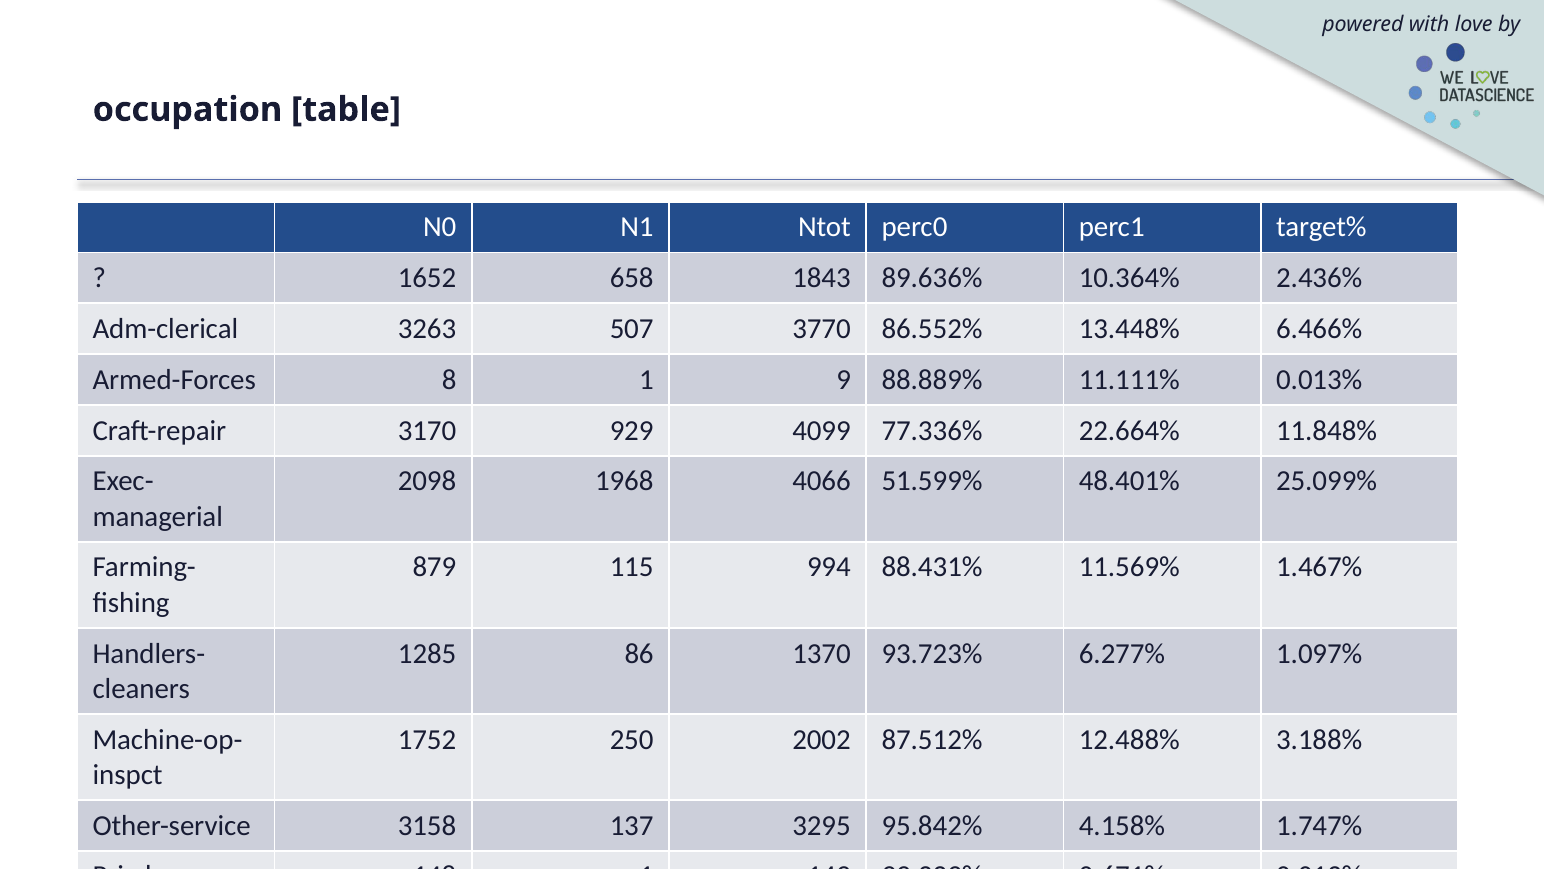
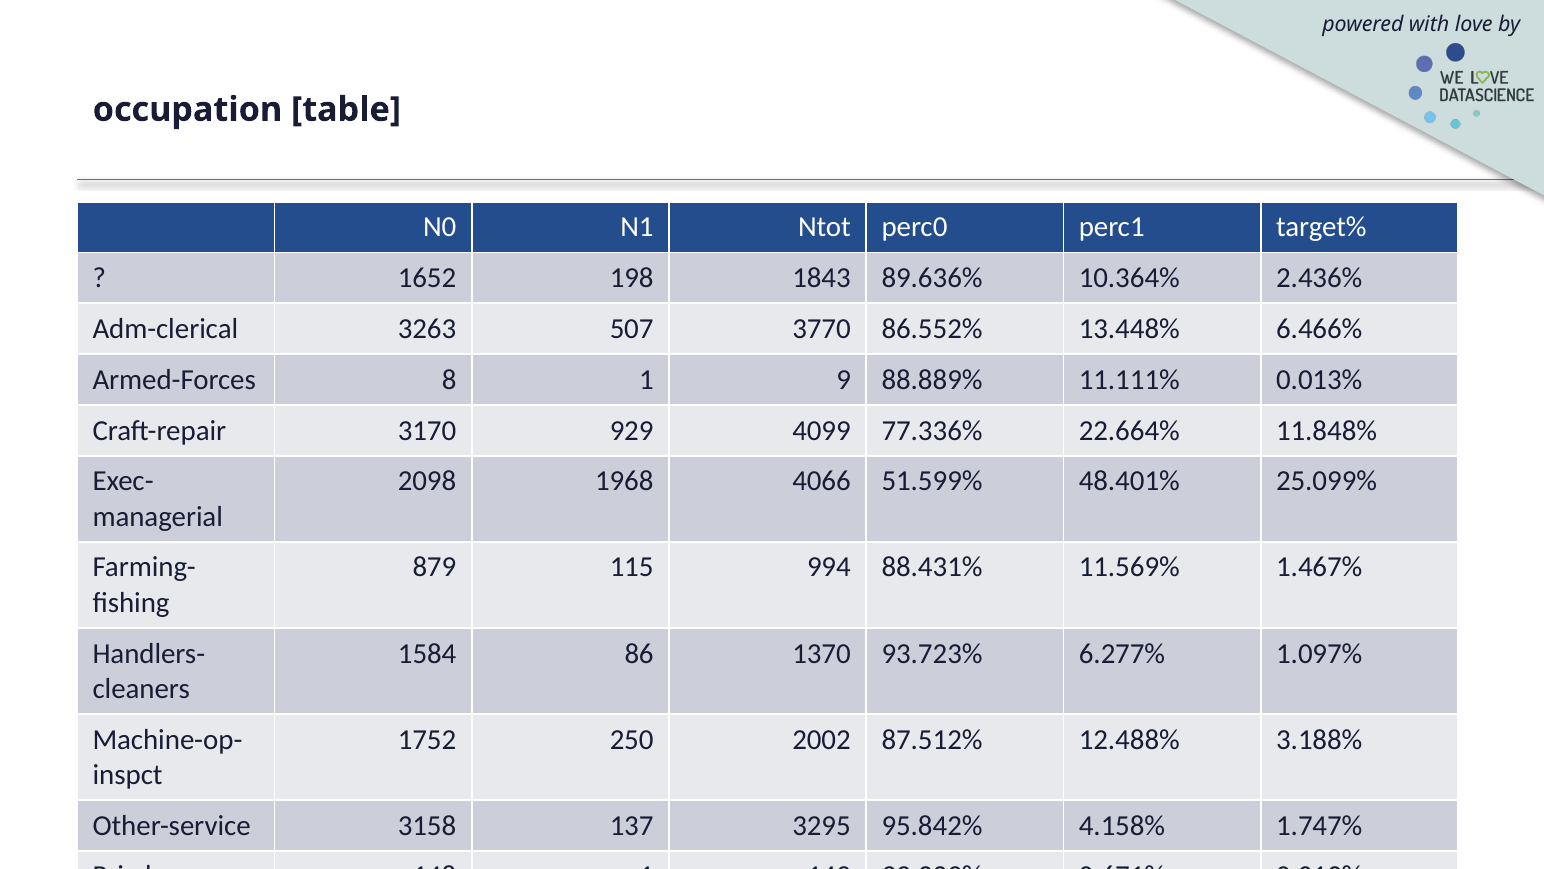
658: 658 -> 198
1285: 1285 -> 1584
